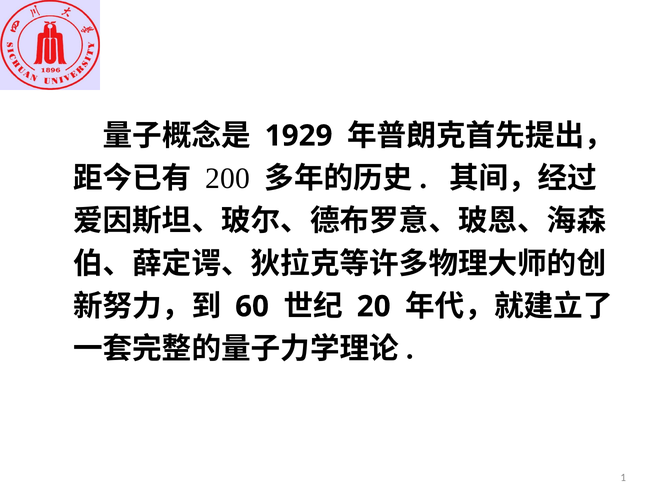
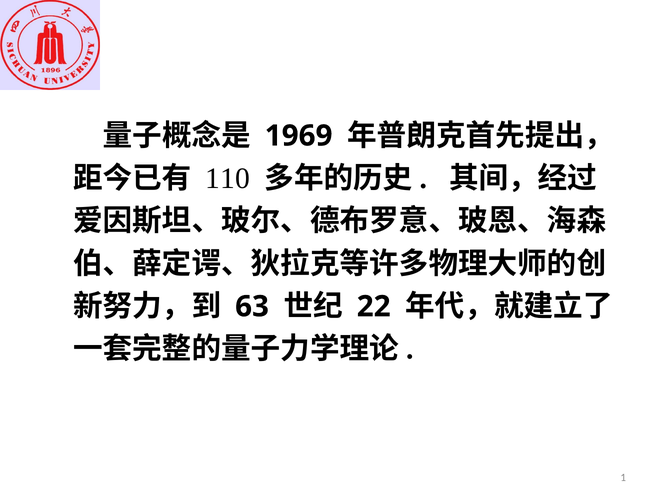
1929: 1929 -> 1969
200: 200 -> 110
60: 60 -> 63
20: 20 -> 22
